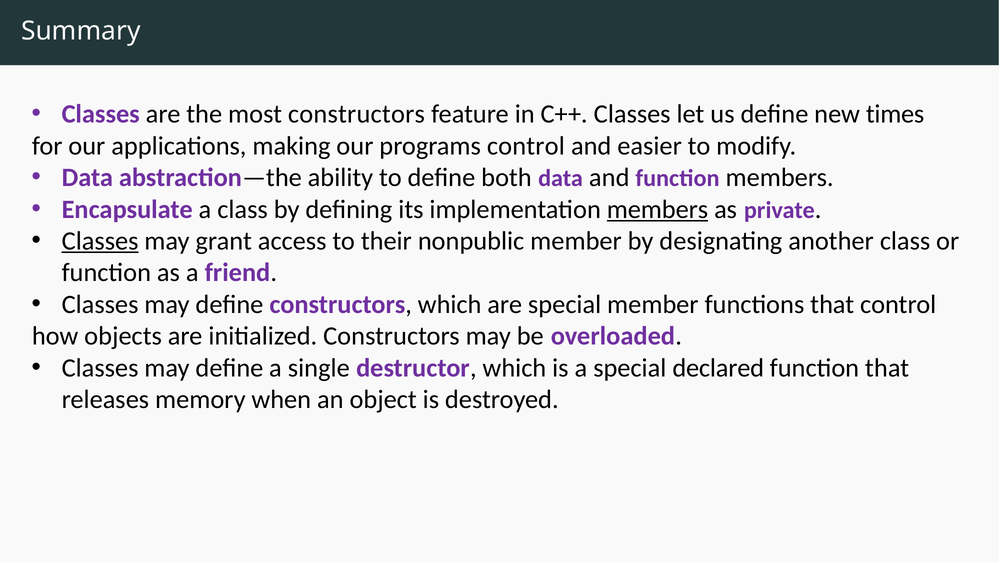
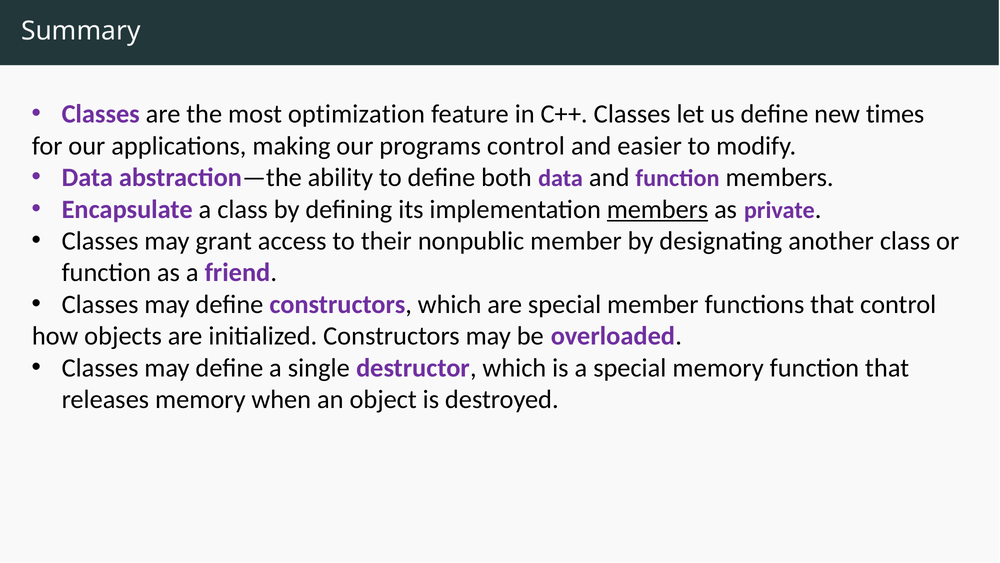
most constructors: constructors -> optimization
Classes at (100, 241) underline: present -> none
special declared: declared -> memory
